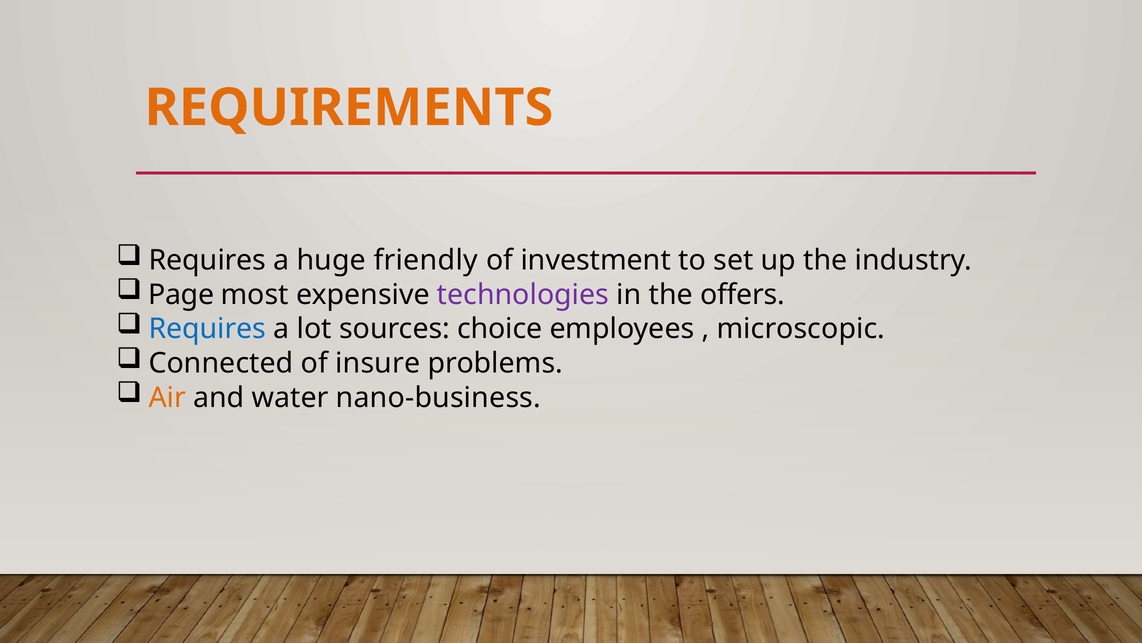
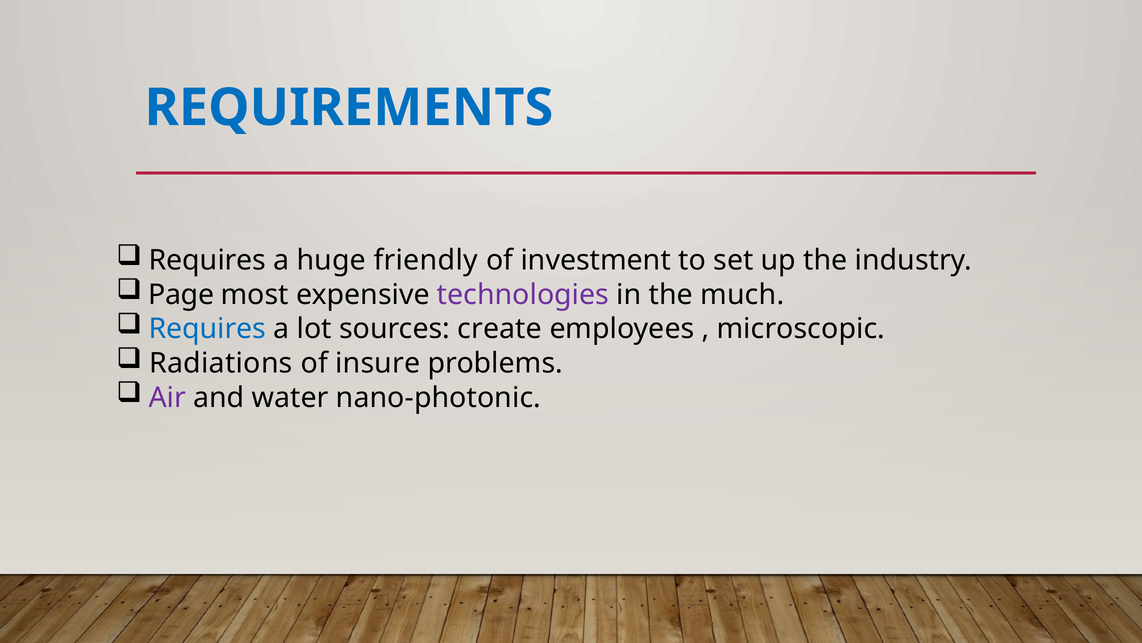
REQUIREMENTS colour: orange -> blue
offers: offers -> much
choice: choice -> create
Connected: Connected -> Radiations
Air colour: orange -> purple
nano-business: nano-business -> nano-photonic
